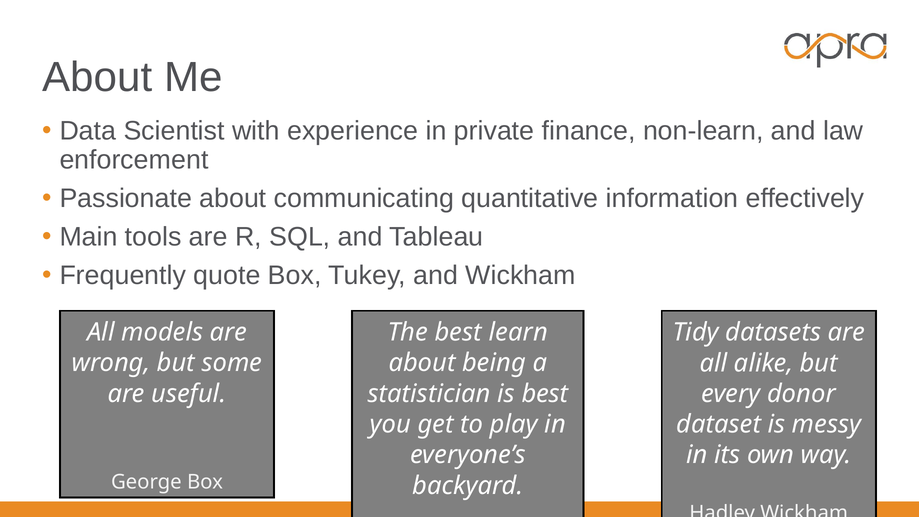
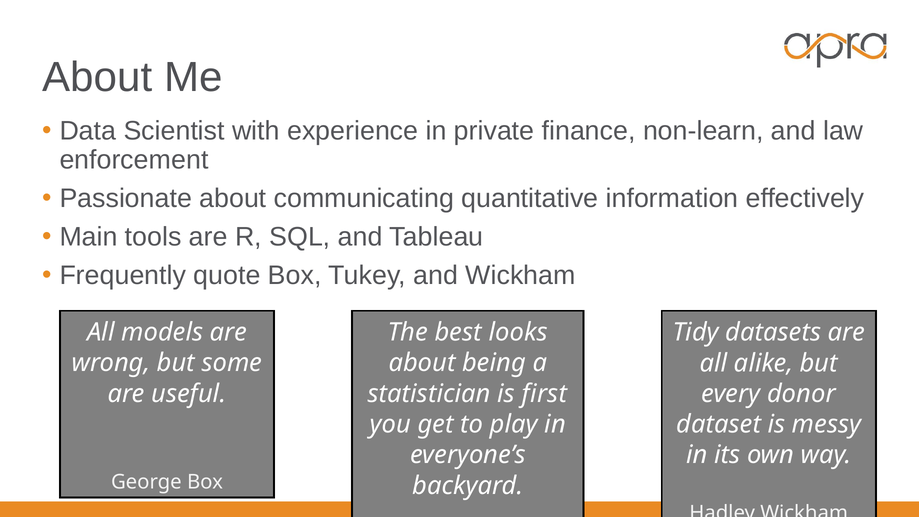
learn: learn -> looks
is best: best -> first
